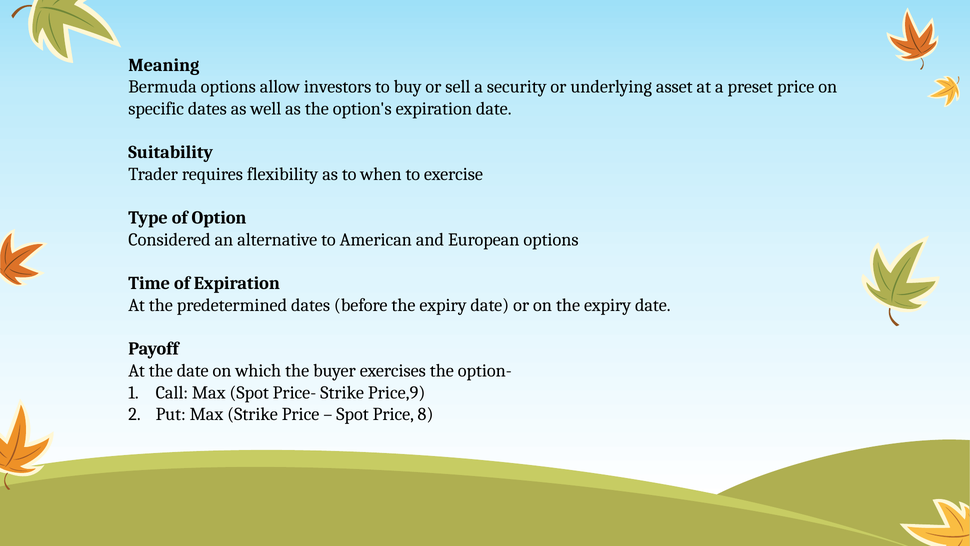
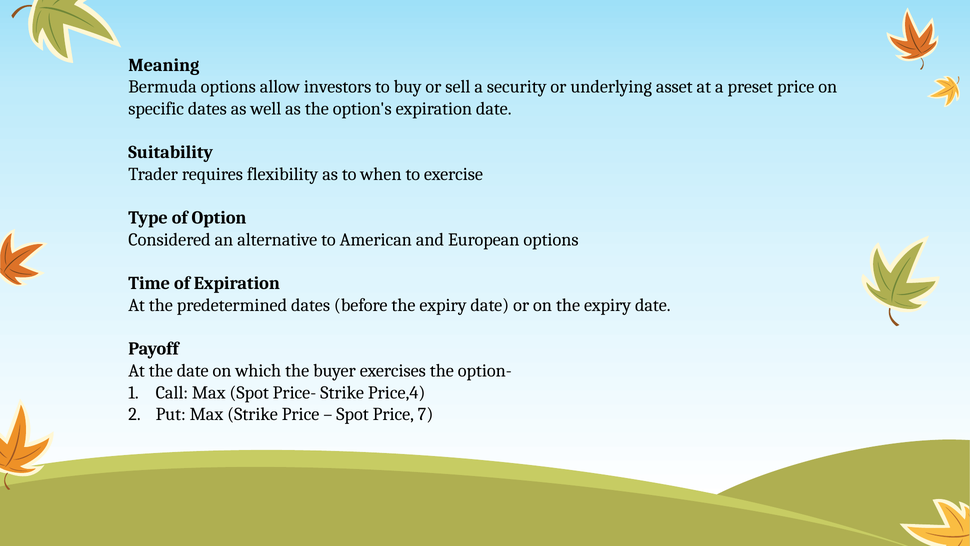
Price,9: Price,9 -> Price,4
8: 8 -> 7
